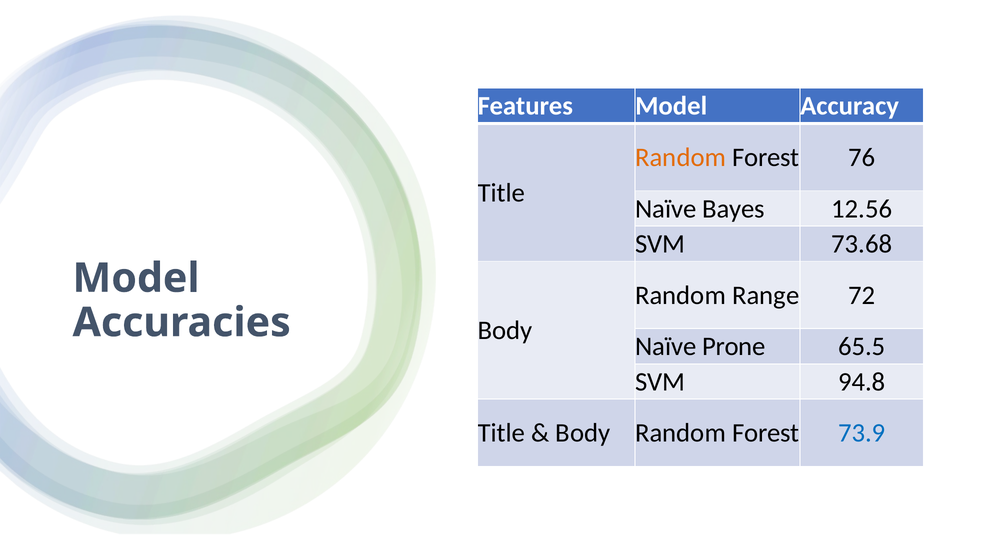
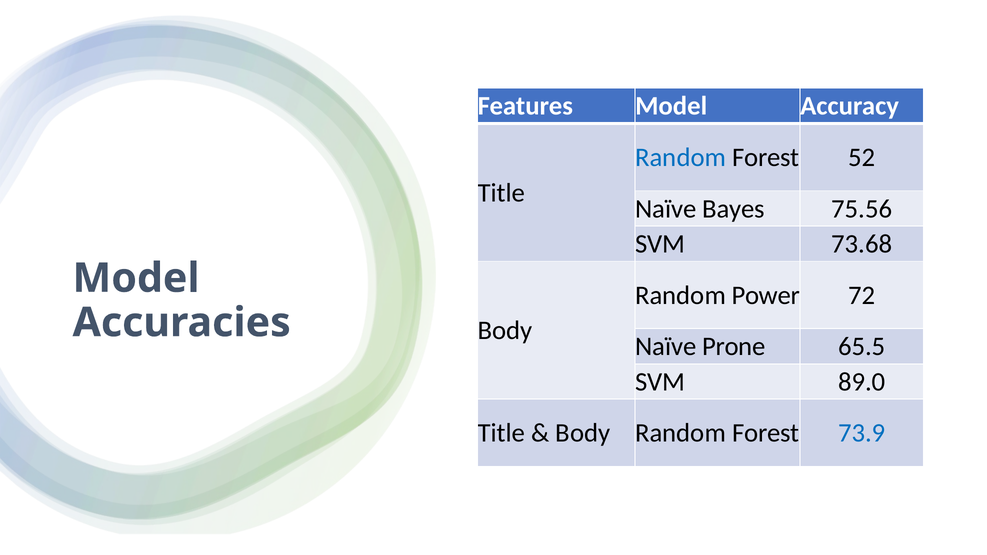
Random at (681, 158) colour: orange -> blue
76: 76 -> 52
12.56: 12.56 -> 75.56
Range: Range -> Power
94.8: 94.8 -> 89.0
